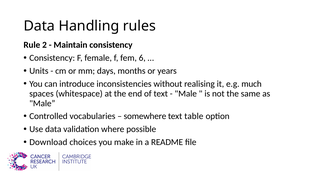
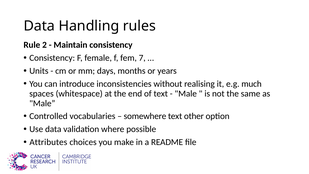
6: 6 -> 7
table: table -> other
Download: Download -> Attributes
